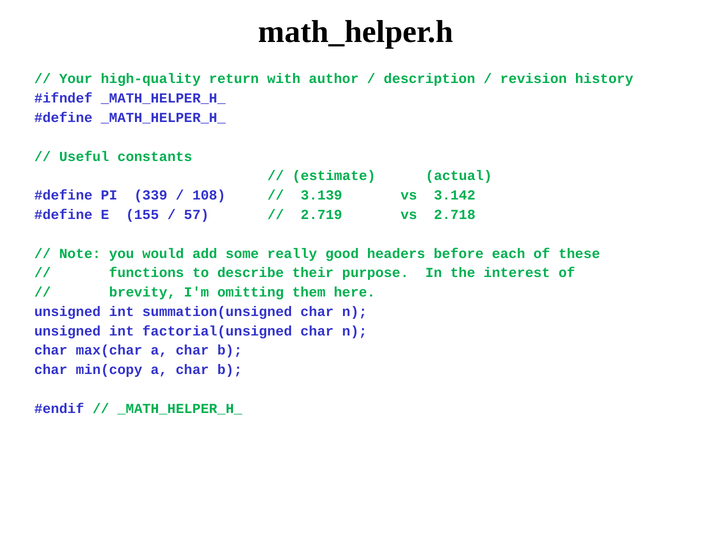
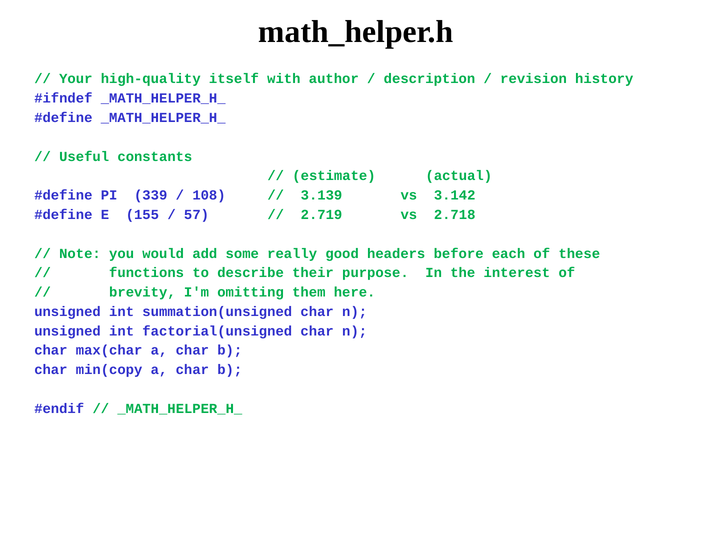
return: return -> itself
